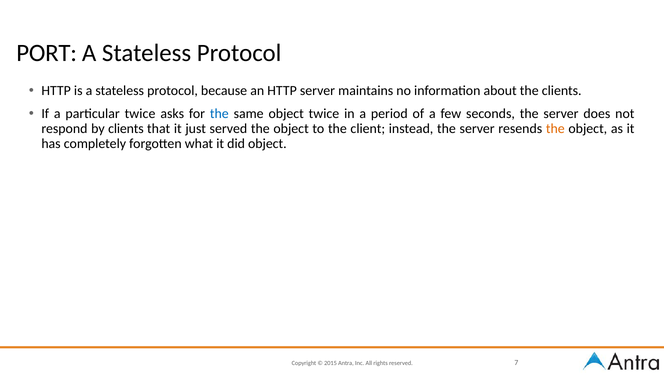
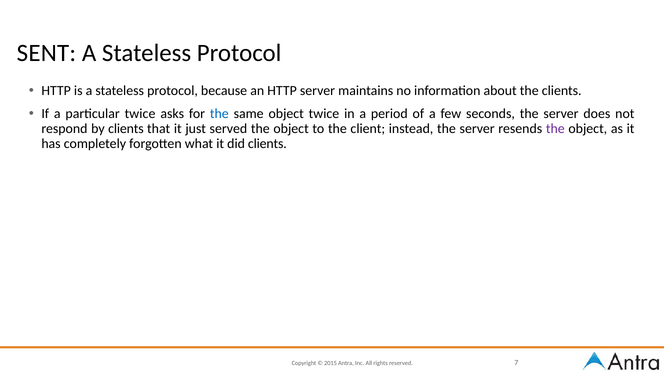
PORT: PORT -> SENT
the at (555, 129) colour: orange -> purple
did object: object -> clients
